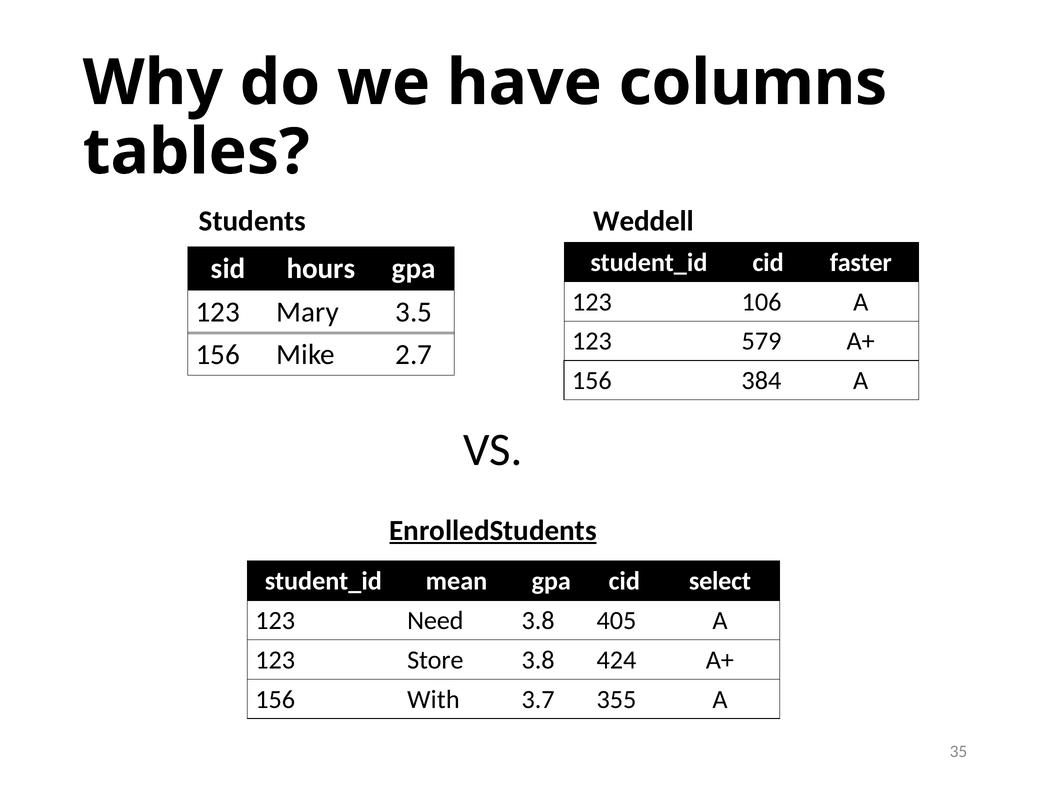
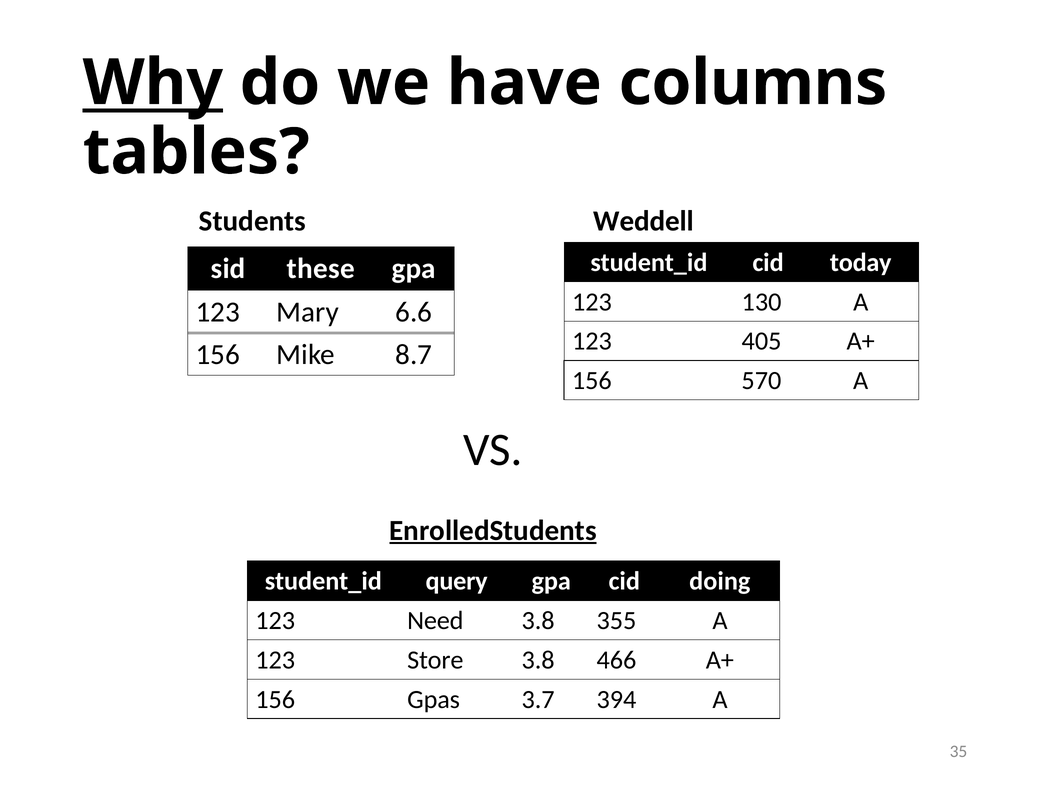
Why underline: none -> present
faster: faster -> today
hours: hours -> these
106: 106 -> 130
3.5: 3.5 -> 6.6
579: 579 -> 405
2.7: 2.7 -> 8.7
384: 384 -> 570
mean: mean -> query
select: select -> doing
405: 405 -> 355
424: 424 -> 466
With: With -> Gpas
355: 355 -> 394
